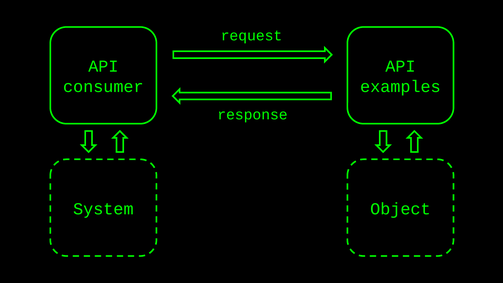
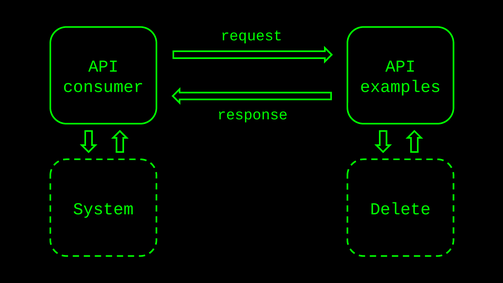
Object: Object -> Delete
